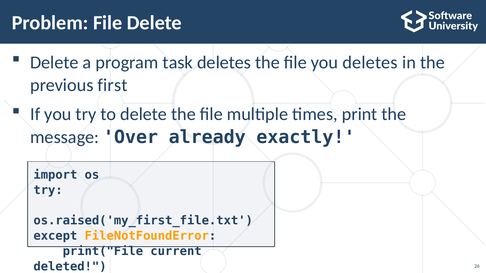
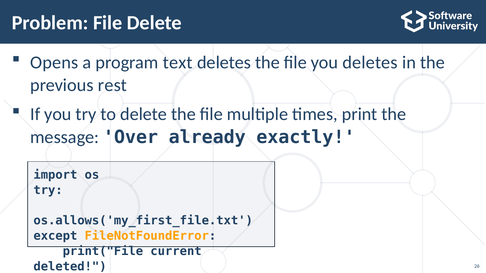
Delete at (54, 62): Delete -> Opens
task: task -> text
first: first -> rest
os.raised('my_first_file.txt: os.raised('my_first_file.txt -> os.allows('my_first_file.txt
